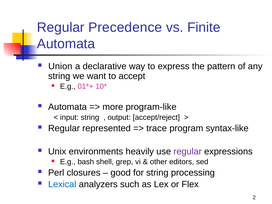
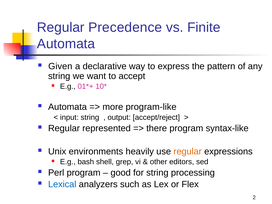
Union: Union -> Given
trace: trace -> there
regular at (188, 151) colour: purple -> orange
Perl closures: closures -> program
